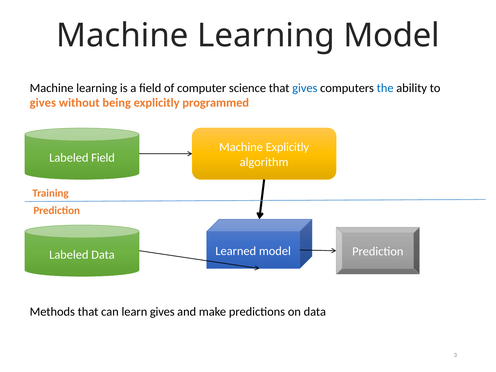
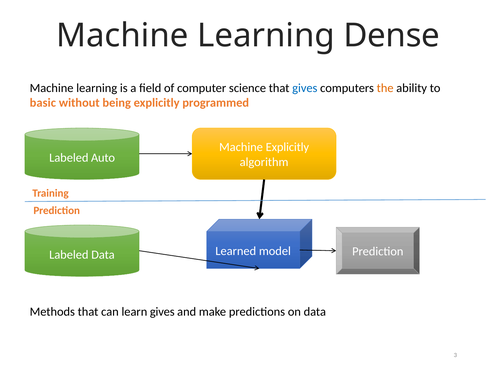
Learning Model: Model -> Dense
the colour: blue -> orange
gives at (43, 103): gives -> basic
Labeled Field: Field -> Auto
